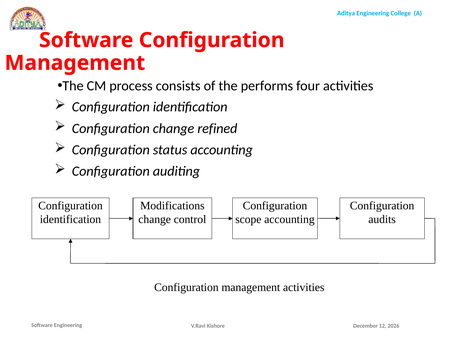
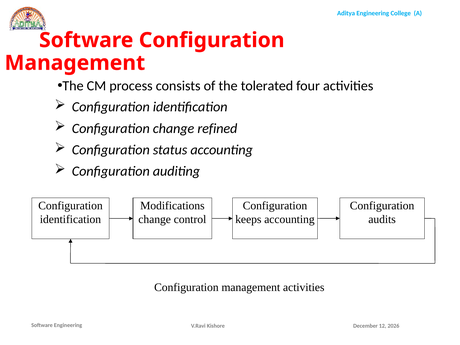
performs: performs -> tolerated
scope: scope -> keeps
